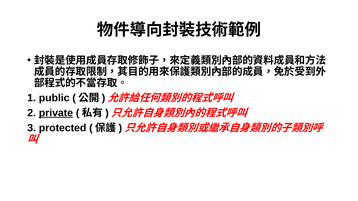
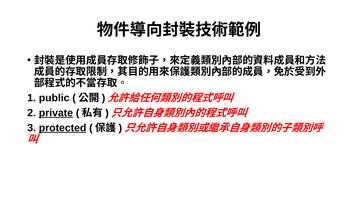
protected underline: none -> present
